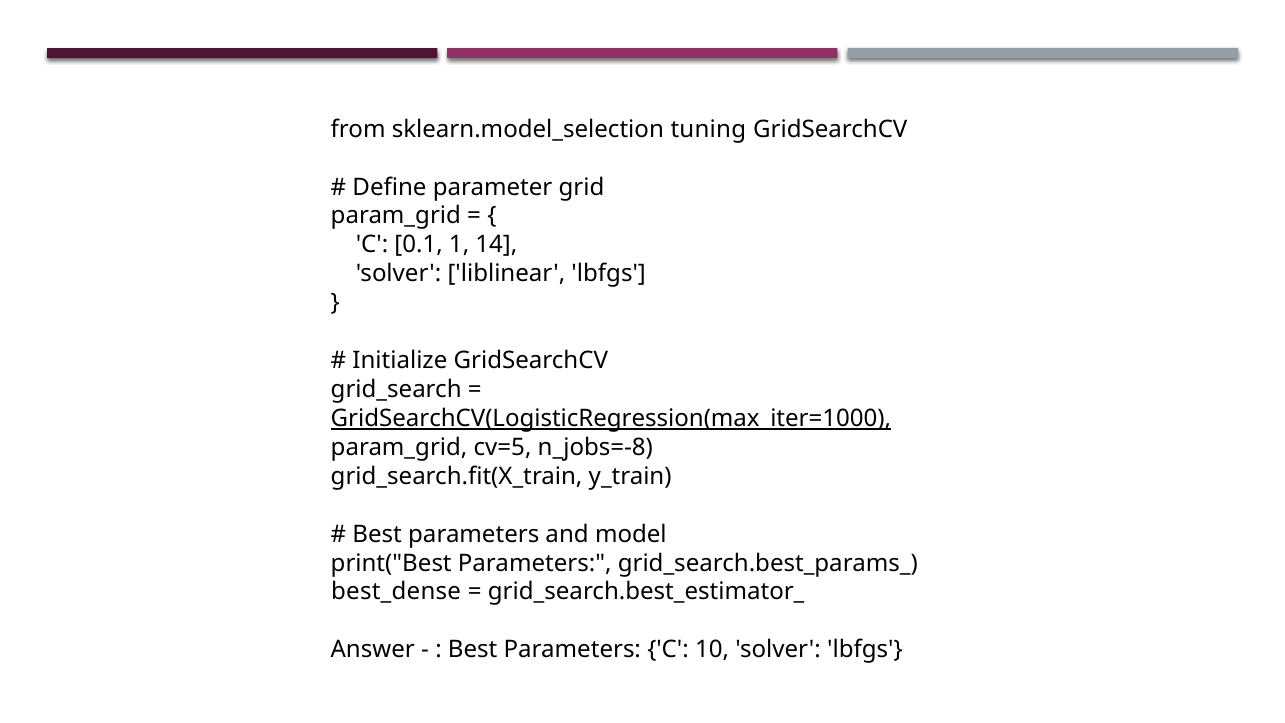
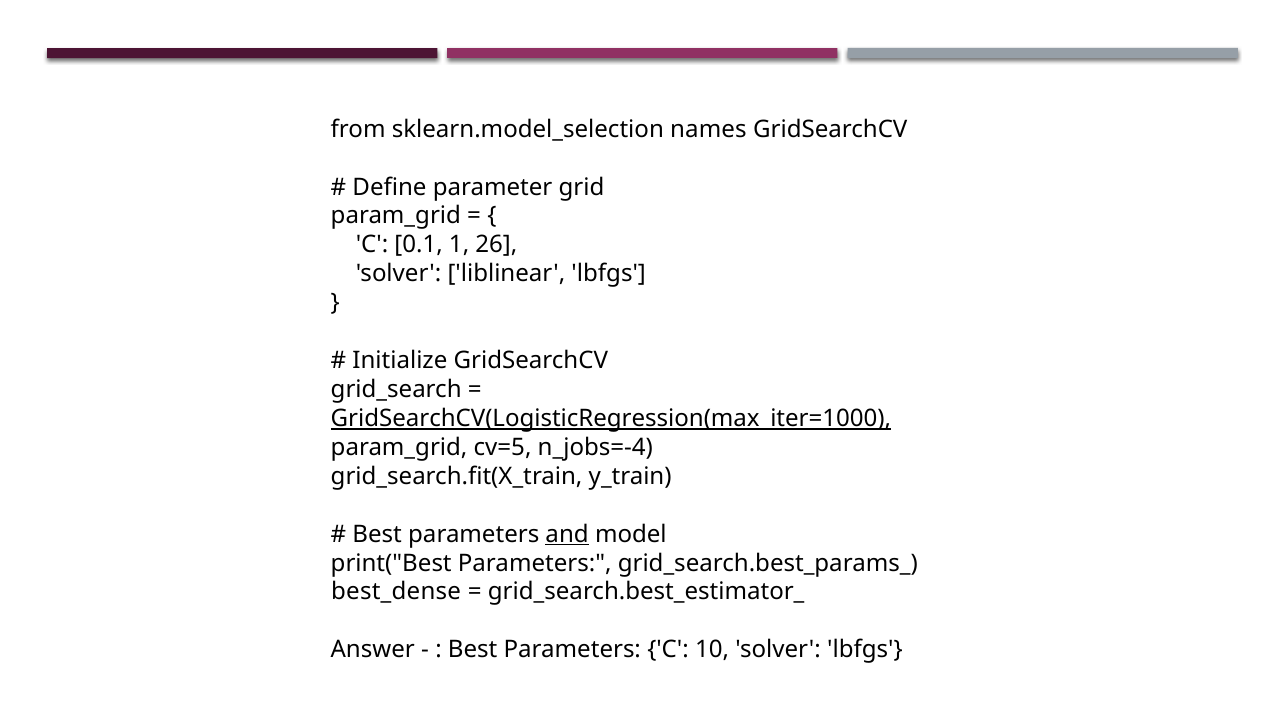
tuning: tuning -> names
14: 14 -> 26
n_jobs=-8: n_jobs=-8 -> n_jobs=-4
and underline: none -> present
